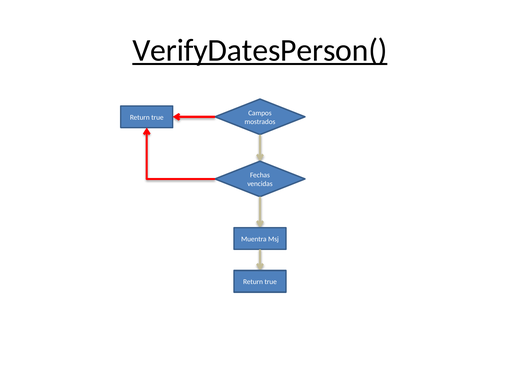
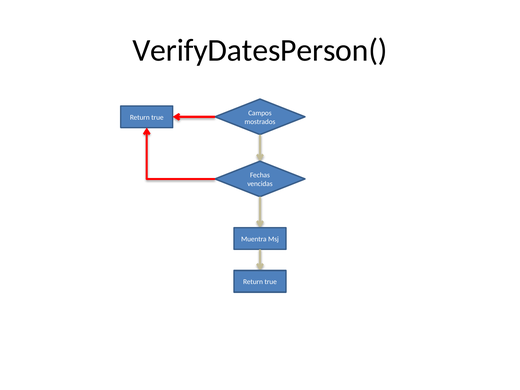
VerifyDatesPerson( underline: present -> none
